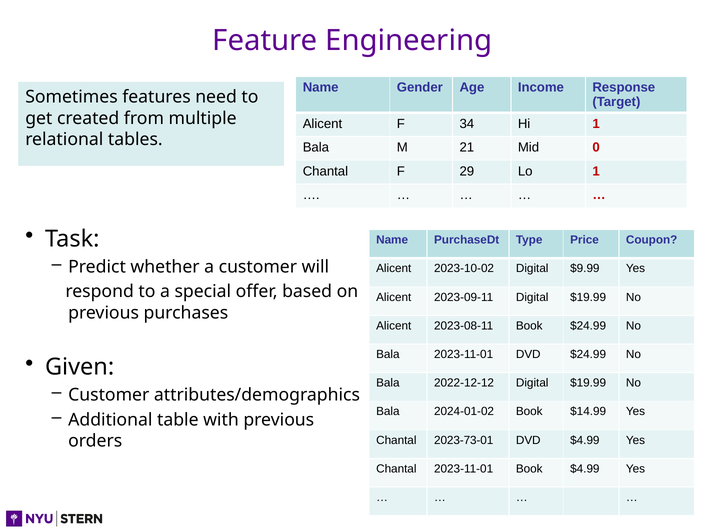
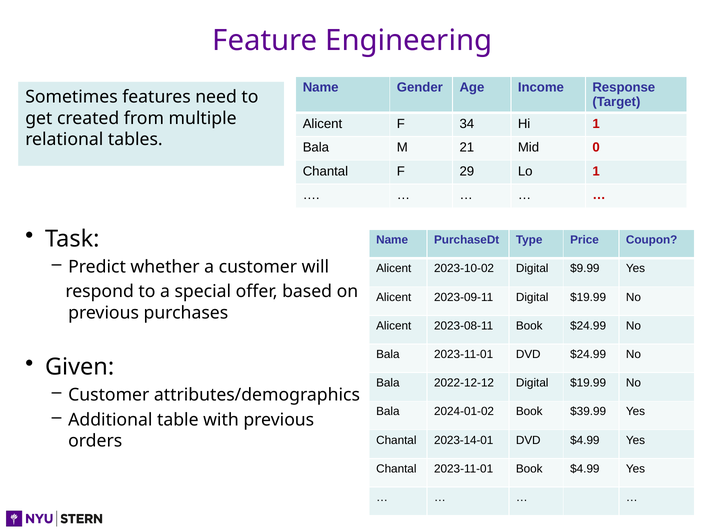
$14.99: $14.99 -> $39.99
2023-73-01: 2023-73-01 -> 2023-14-01
